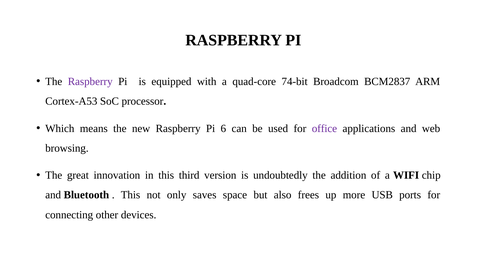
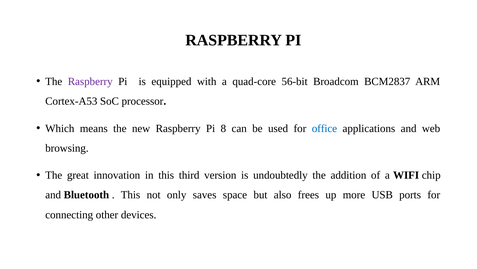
74-bit: 74-bit -> 56-bit
6: 6 -> 8
office colour: purple -> blue
